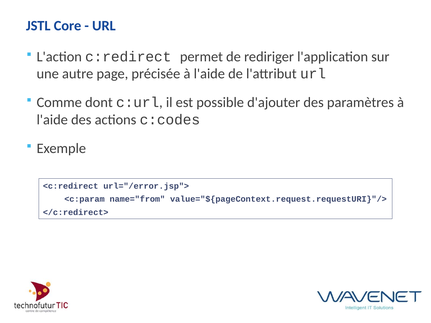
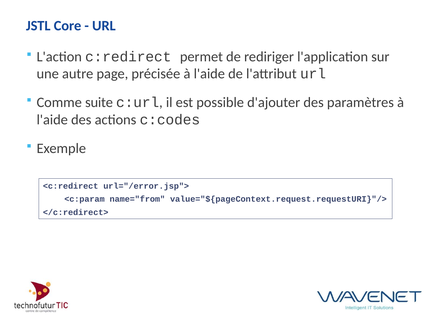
dont: dont -> suite
